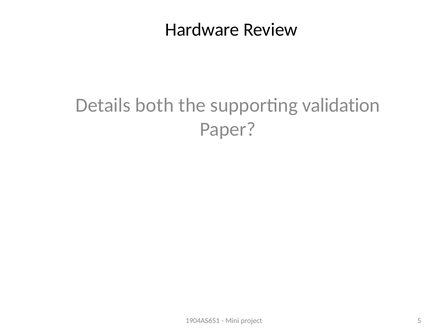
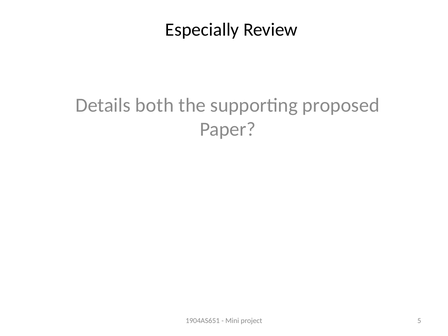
Hardware: Hardware -> Especially
validation: validation -> proposed
